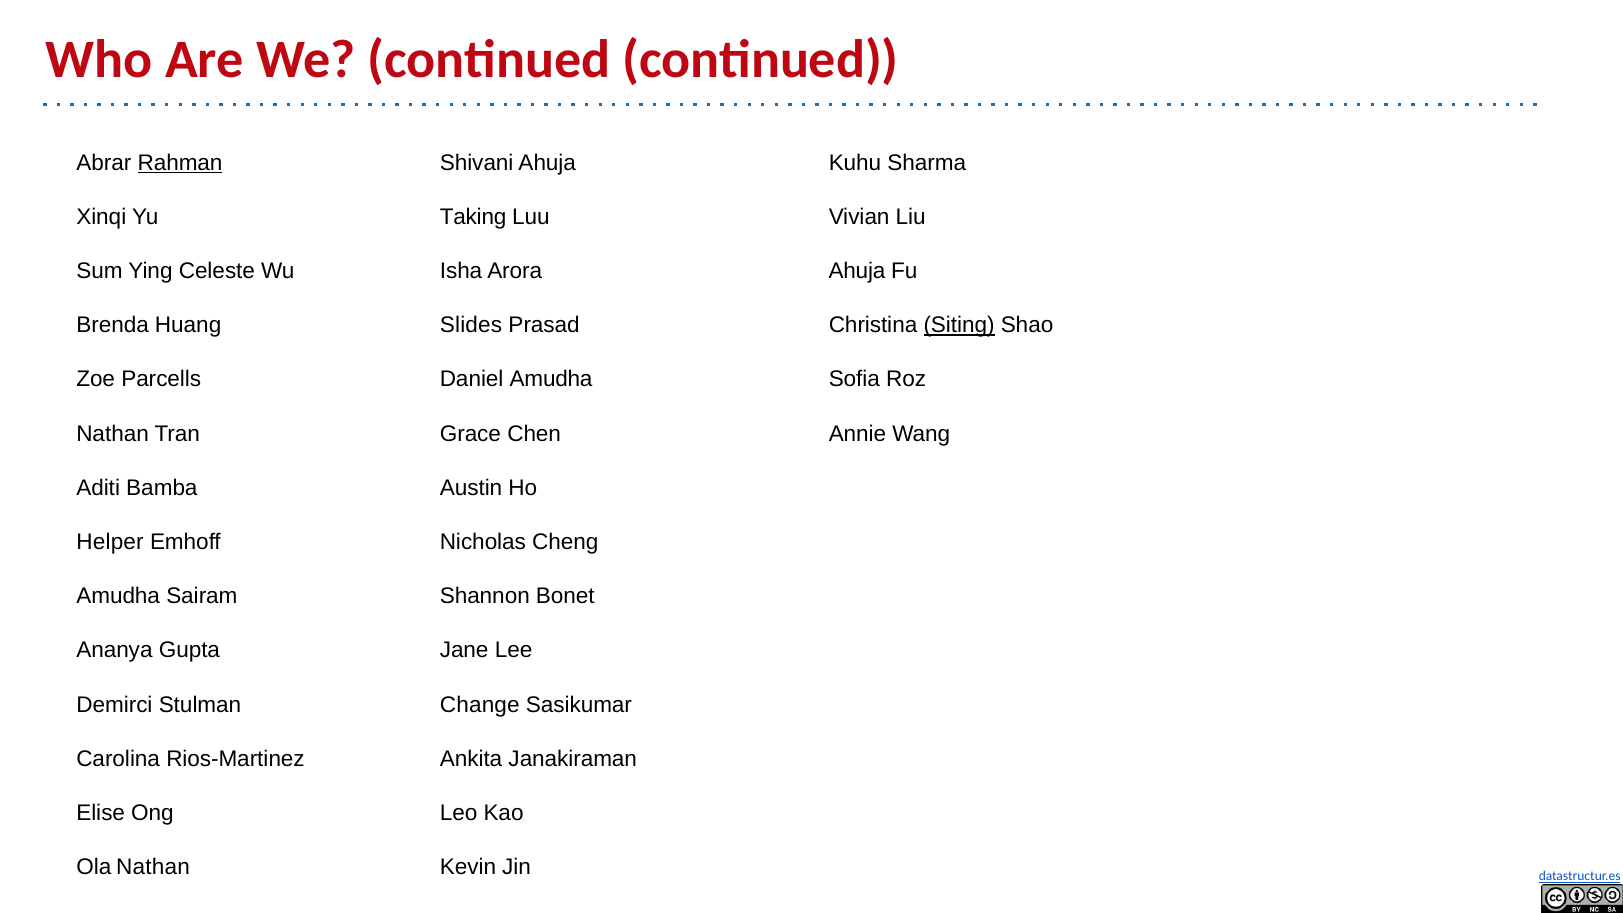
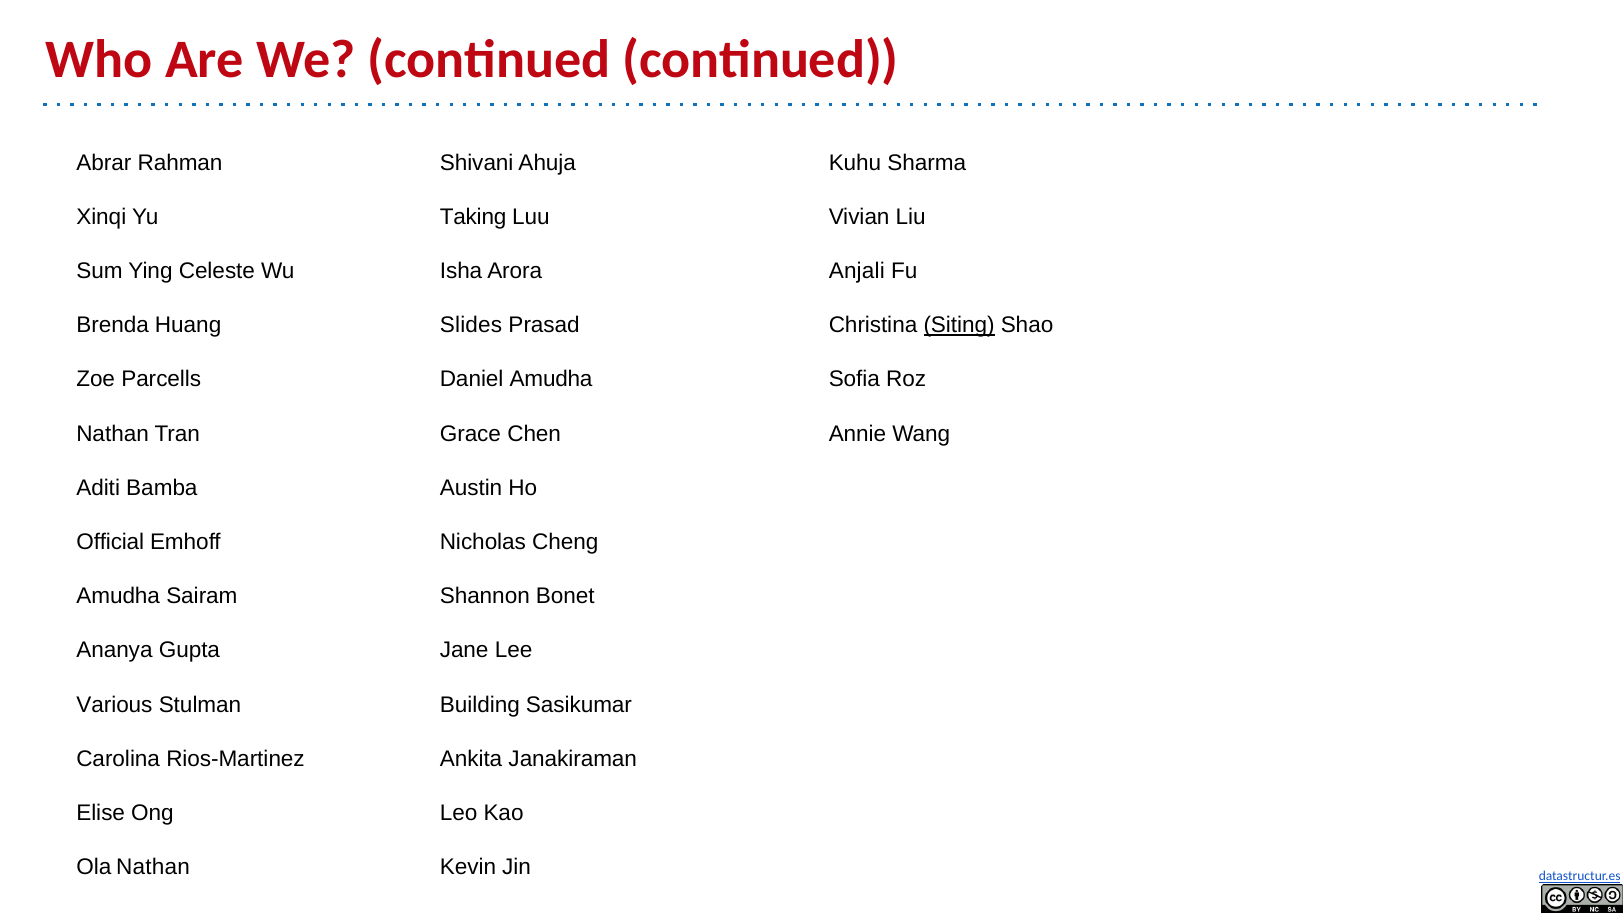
Rahman underline: present -> none
Ahuja at (857, 271): Ahuja -> Anjali
Helper: Helper -> Official
Demirci: Demirci -> Various
Change: Change -> Building
